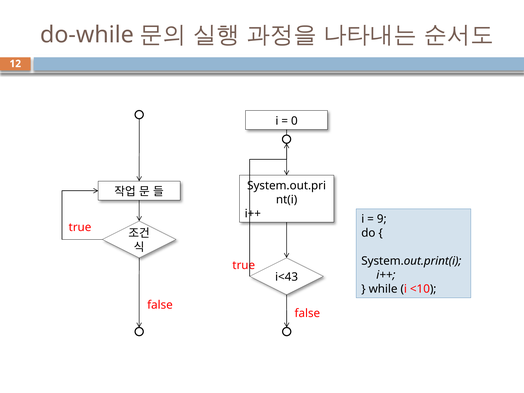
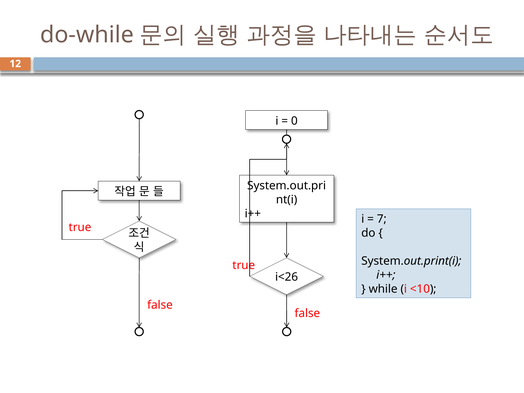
9: 9 -> 7
i<43: i<43 -> i<26
